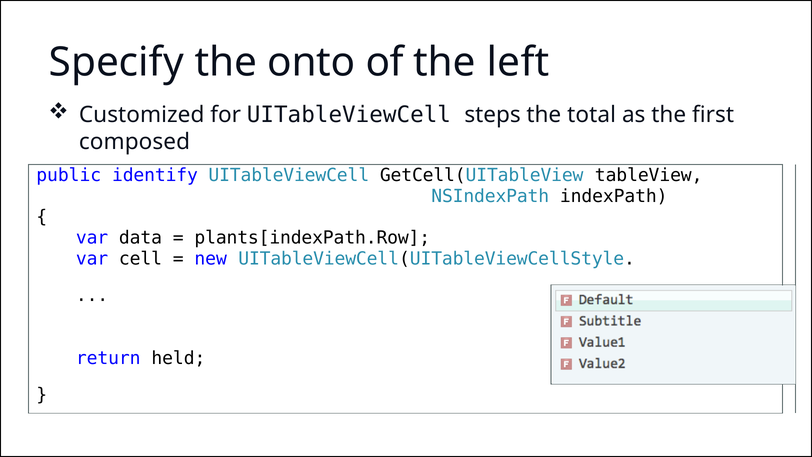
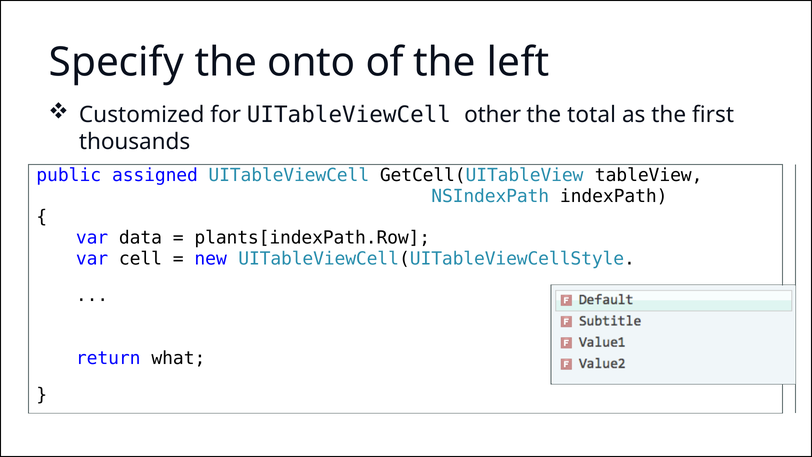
steps: steps -> other
composed: composed -> thousands
identify: identify -> assigned
held: held -> what
